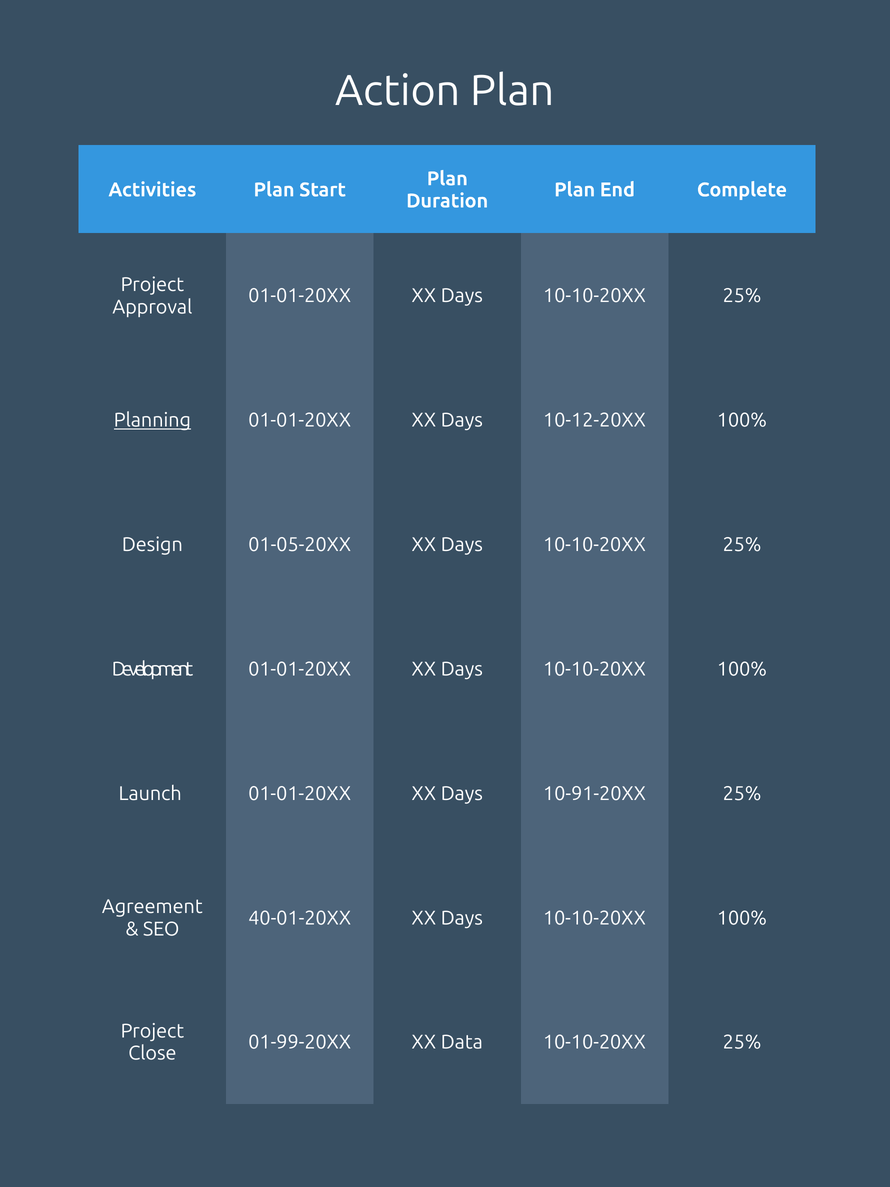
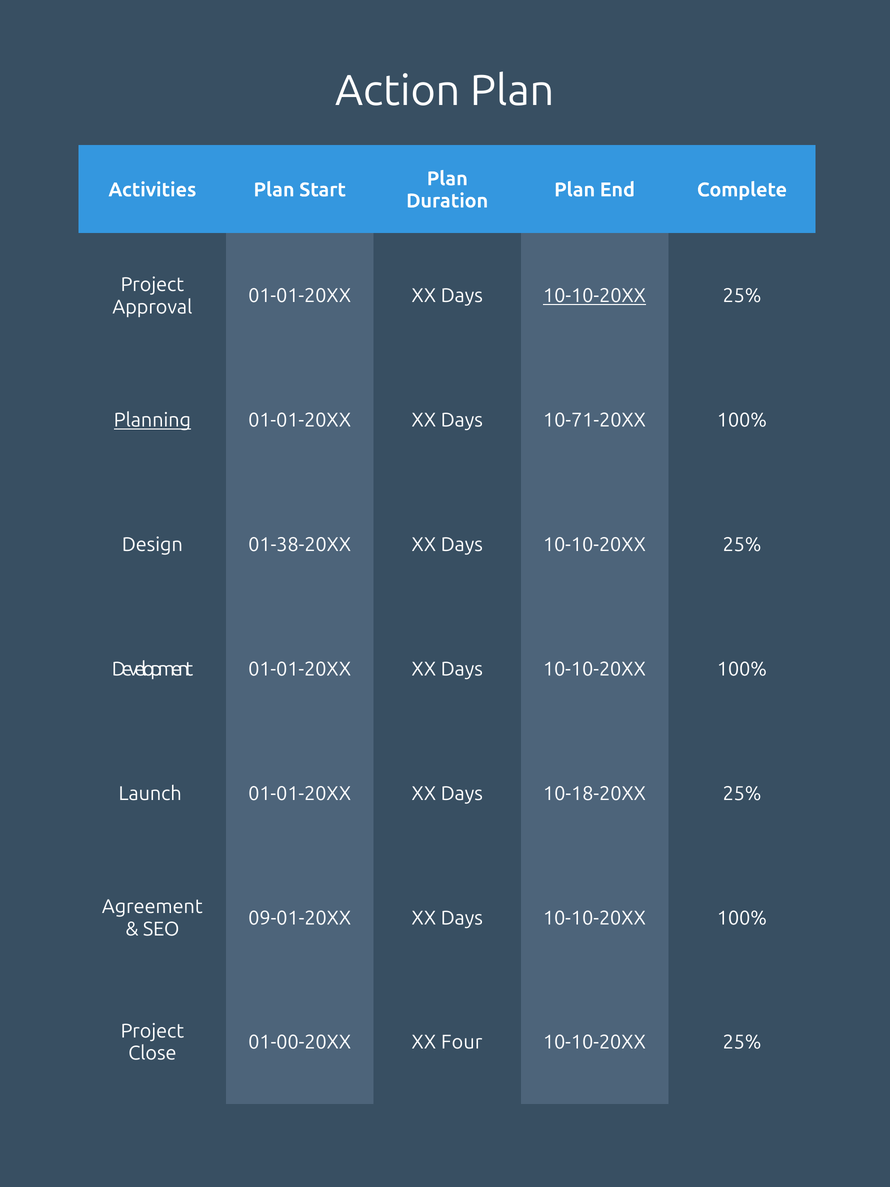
10-10-20XX at (595, 296) underline: none -> present
10-12-20XX: 10-12-20XX -> 10-71-20XX
01-05-20XX: 01-05-20XX -> 01-38-20XX
10-91-20XX: 10-91-20XX -> 10-18-20XX
40-01-20XX: 40-01-20XX -> 09-01-20XX
01-99-20XX: 01-99-20XX -> 01-00-20XX
Data: Data -> Four
